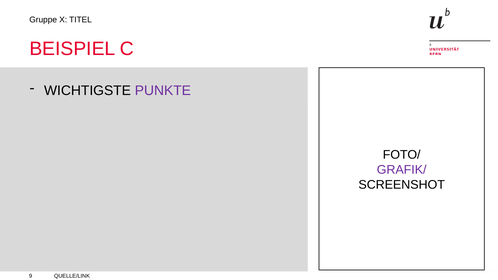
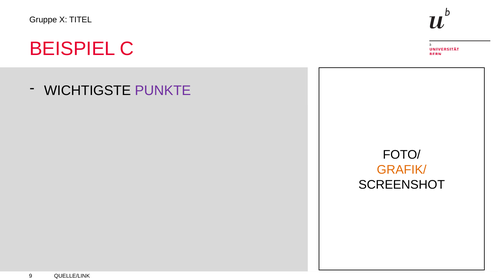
GRAFIK/ colour: purple -> orange
